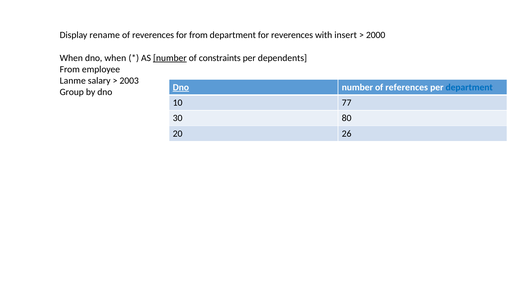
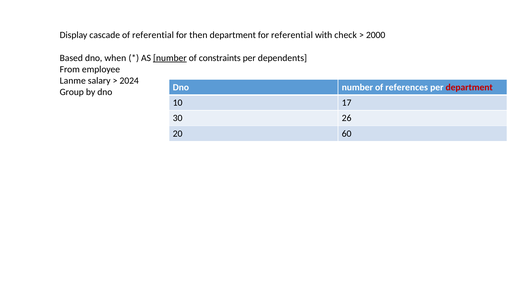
rename: rename -> cascade
of reverences: reverences -> referential
for from: from -> then
for reverences: reverences -> referential
insert: insert -> check
When at (71, 58): When -> Based
2003: 2003 -> 2024
Dno at (181, 87) underline: present -> none
department at (469, 87) colour: blue -> red
77: 77 -> 17
80: 80 -> 26
26: 26 -> 60
